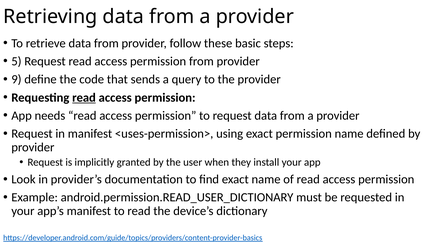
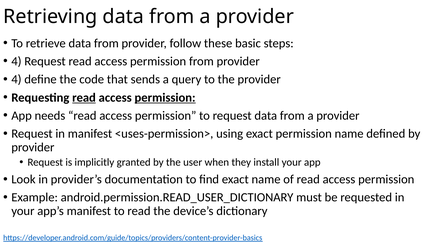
5 at (16, 61): 5 -> 4
9 at (16, 79): 9 -> 4
permission at (165, 98) underline: none -> present
